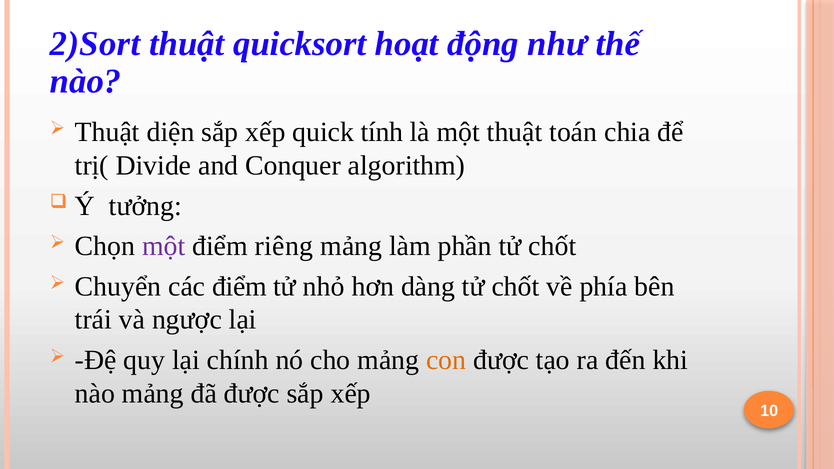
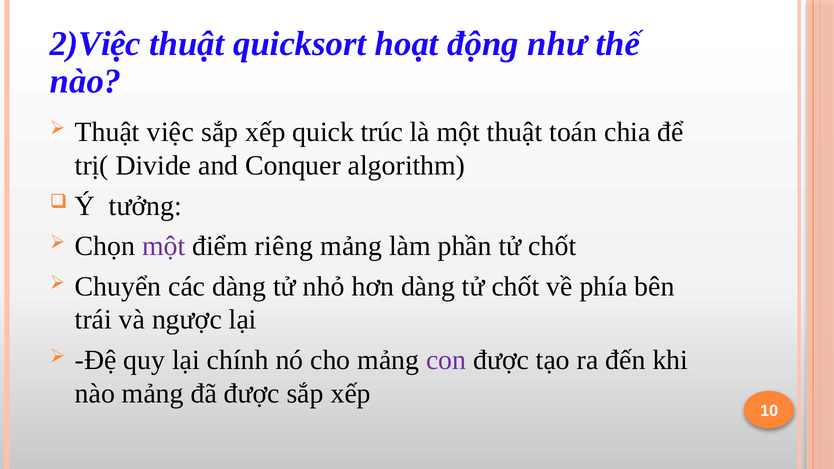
2)Sort: 2)Sort -> 2)Việc
diện: diện -> việc
tính: tính -> trúc
các điểm: điểm -> dàng
con colour: orange -> purple
